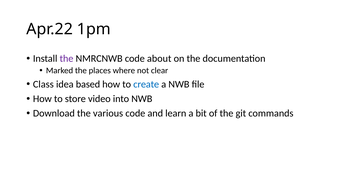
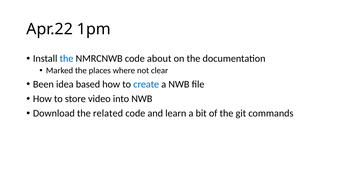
the at (67, 59) colour: purple -> blue
Class: Class -> Been
various: various -> related
